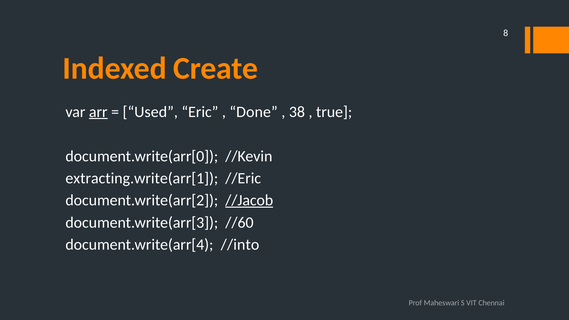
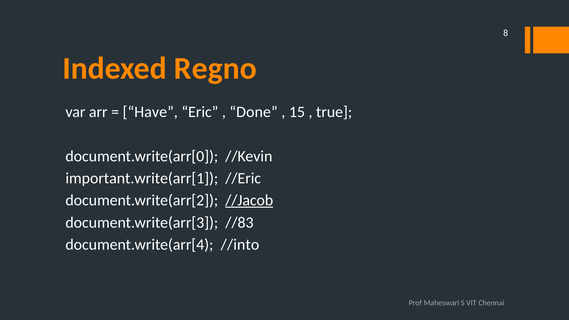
Create: Create -> Regno
arr underline: present -> none
Used: Used -> Have
38: 38 -> 15
extracting.write(arr[1: extracting.write(arr[1 -> important.write(arr[1
//60: //60 -> //83
